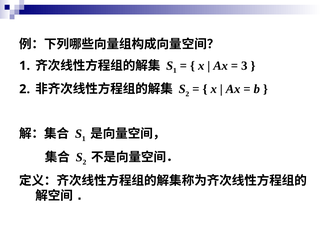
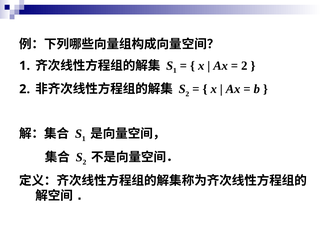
3 at (244, 66): 3 -> 2
